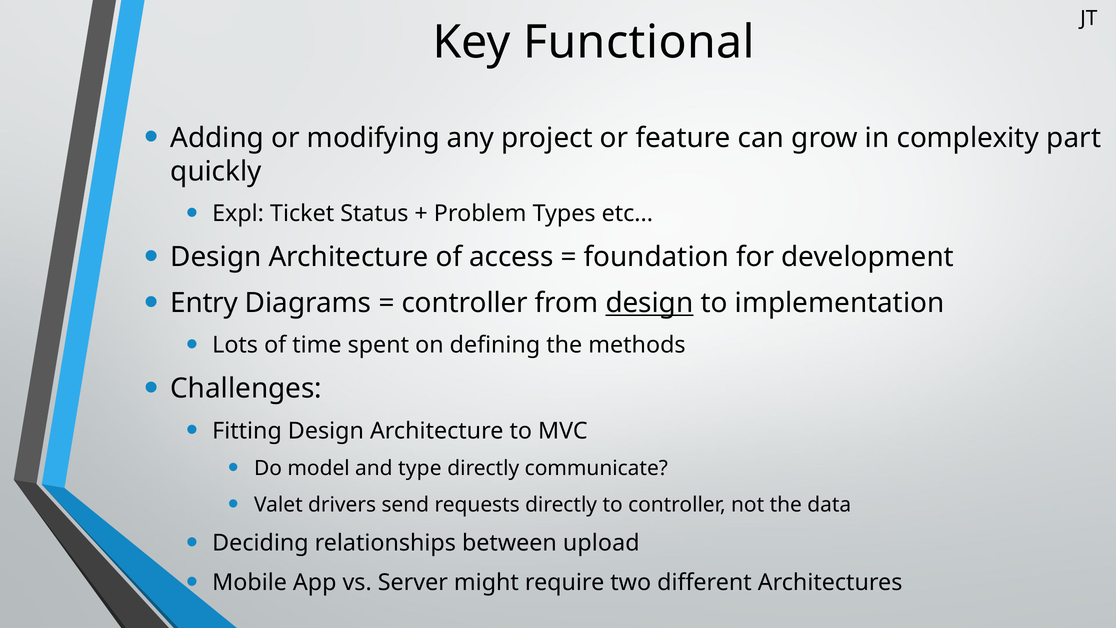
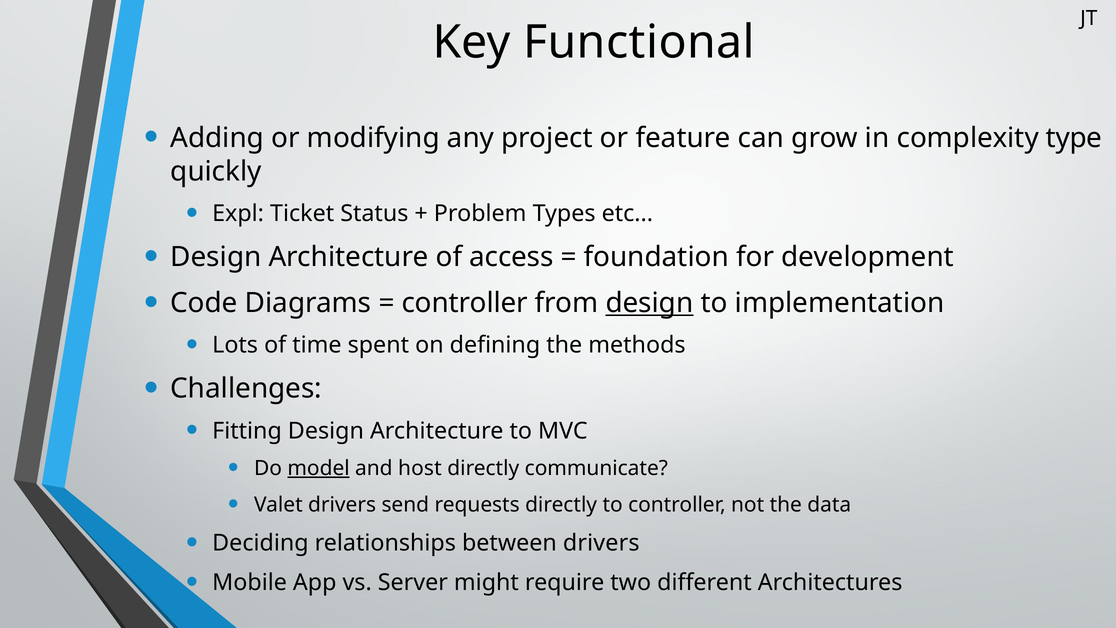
part: part -> type
Entry: Entry -> Code
model underline: none -> present
type: type -> host
between upload: upload -> drivers
